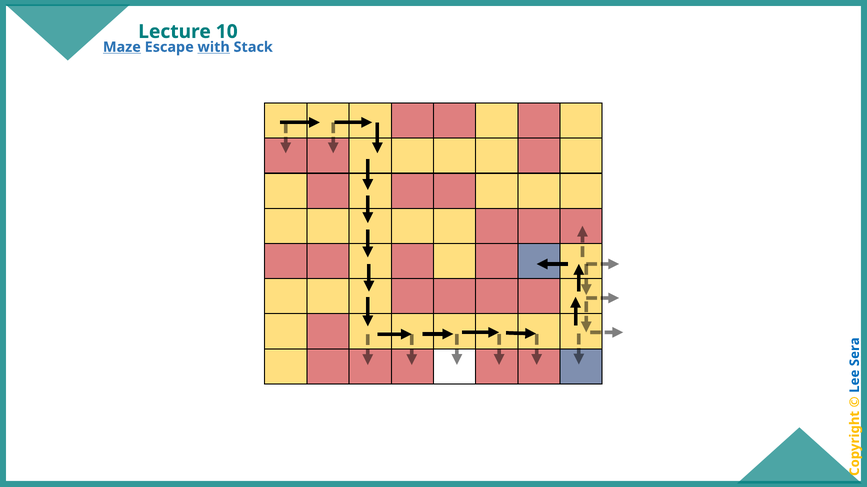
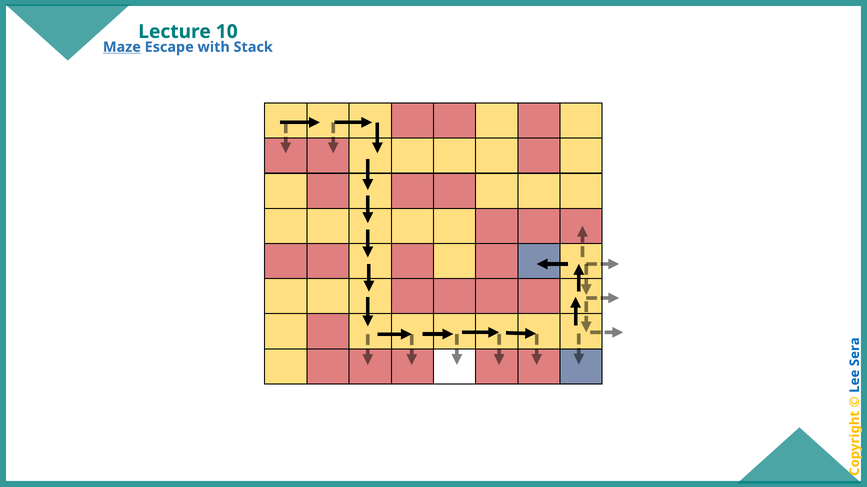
with underline: present -> none
